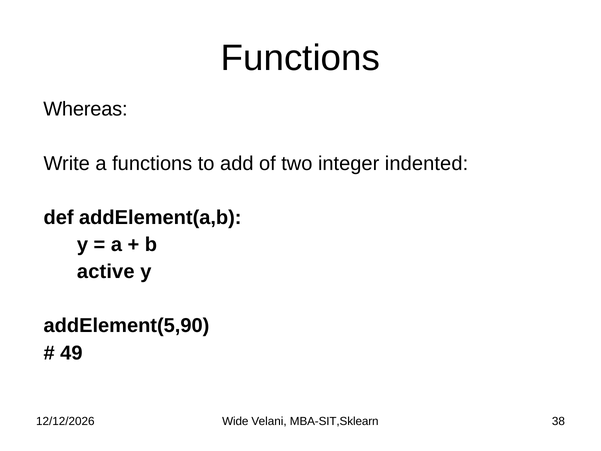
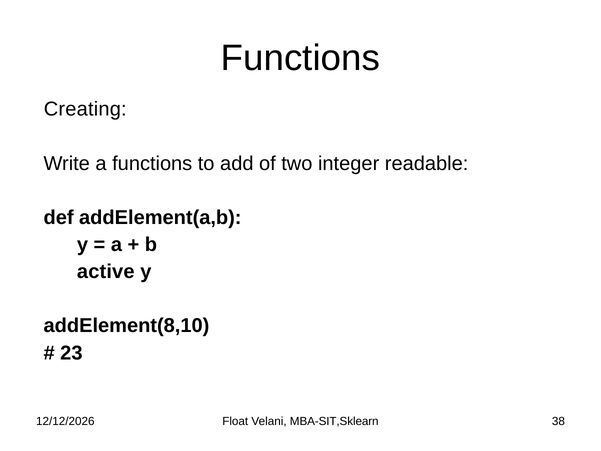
Whereas: Whereas -> Creating
indented: indented -> readable
addElement(5,90: addElement(5,90 -> addElement(8,10
49: 49 -> 23
Wide: Wide -> Float
